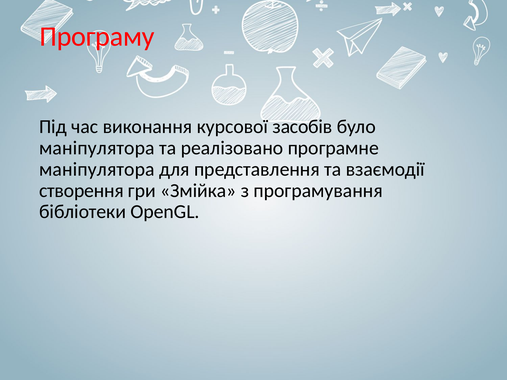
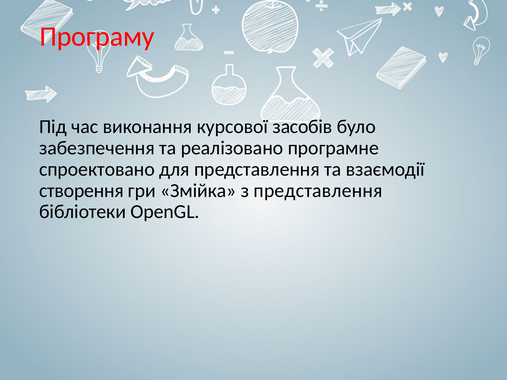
маніпулятора at (97, 148): маніпулятора -> забезпечення
маніпулятора at (97, 169): маніпулятора -> спроектовано
з програмування: програмування -> представлення
